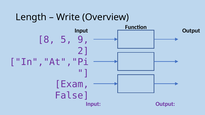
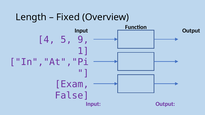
Write: Write -> Fixed
8: 8 -> 4
2: 2 -> 1
